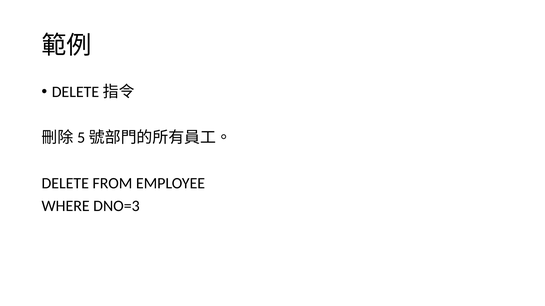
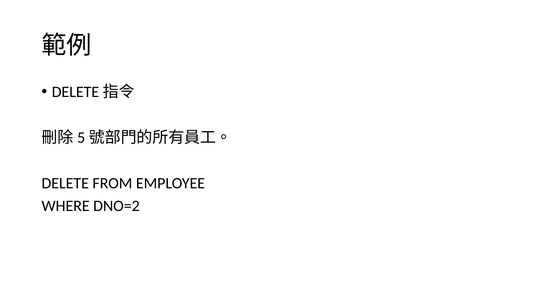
DNO=3: DNO=3 -> DNO=2
